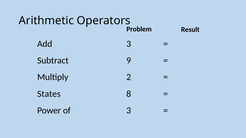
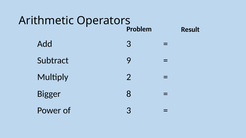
States: States -> Bigger
